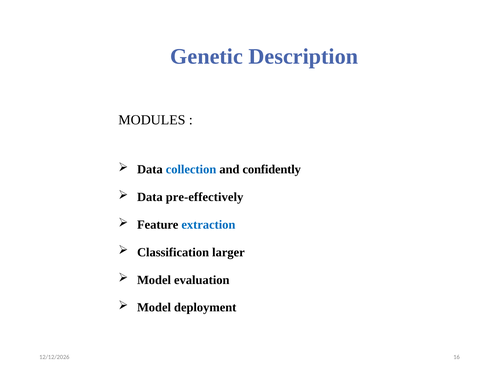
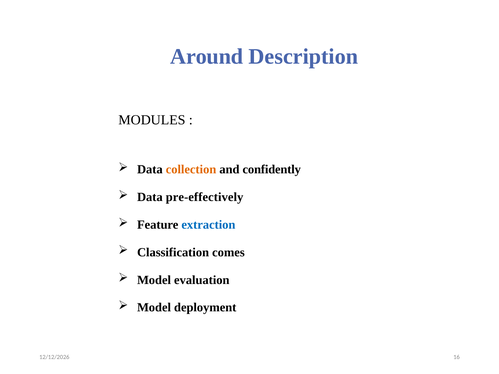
Genetic: Genetic -> Around
collection colour: blue -> orange
larger: larger -> comes
